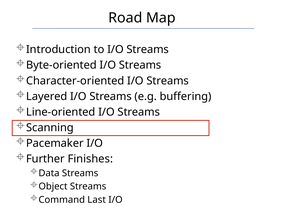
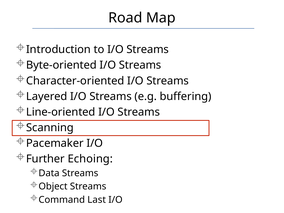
Finishes: Finishes -> Echoing
